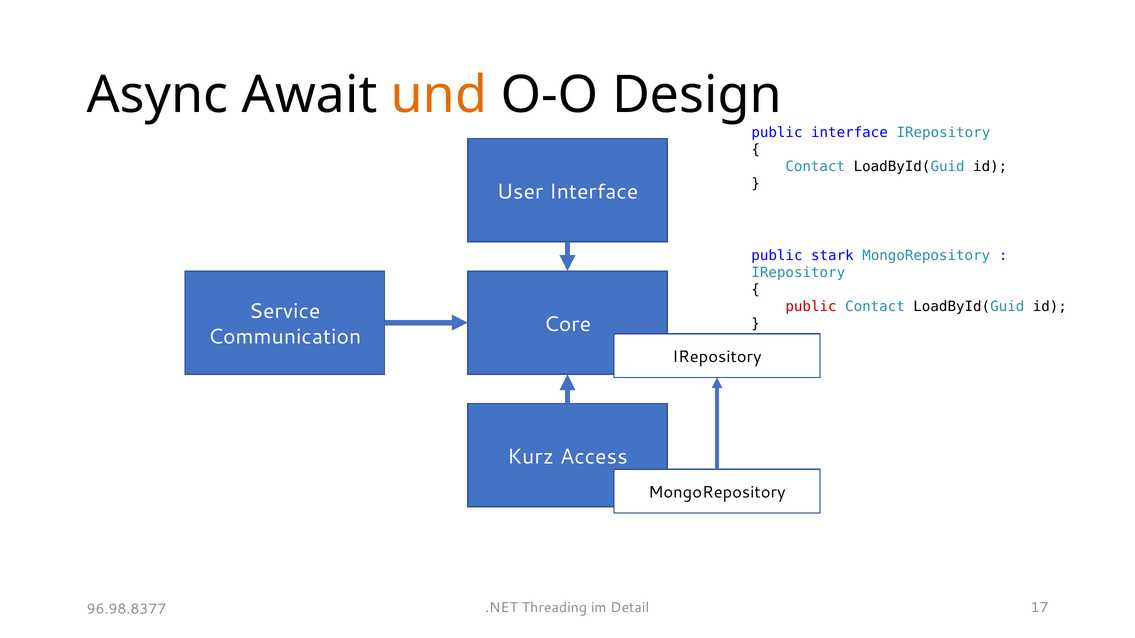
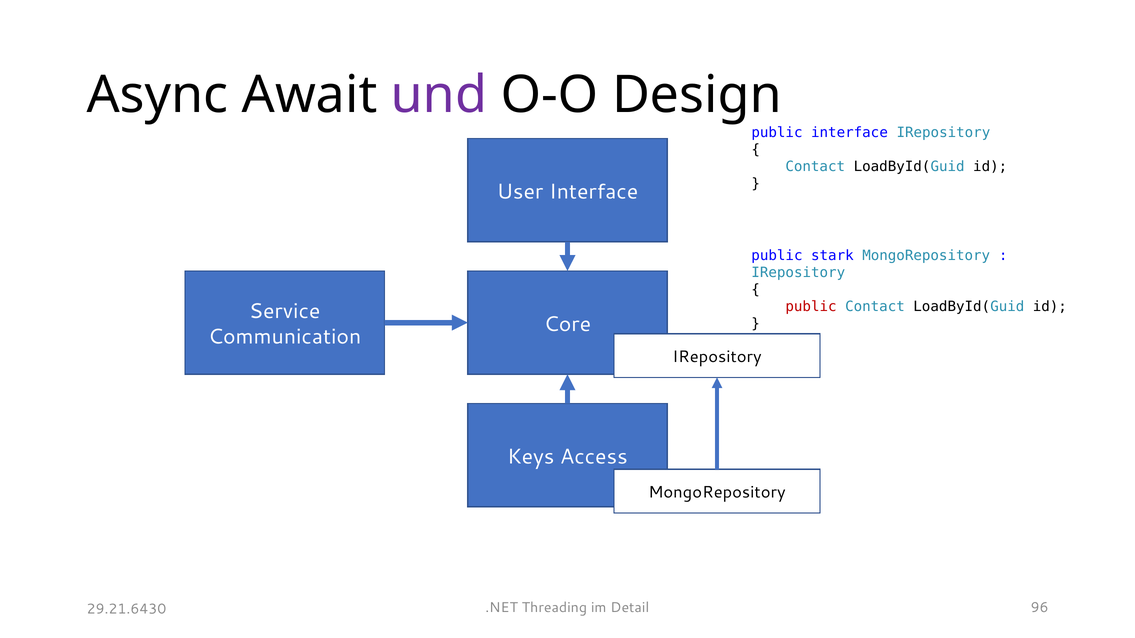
und colour: orange -> purple
Kurz: Kurz -> Keys
17: 17 -> 96
96.98.8377: 96.98.8377 -> 29.21.6430
